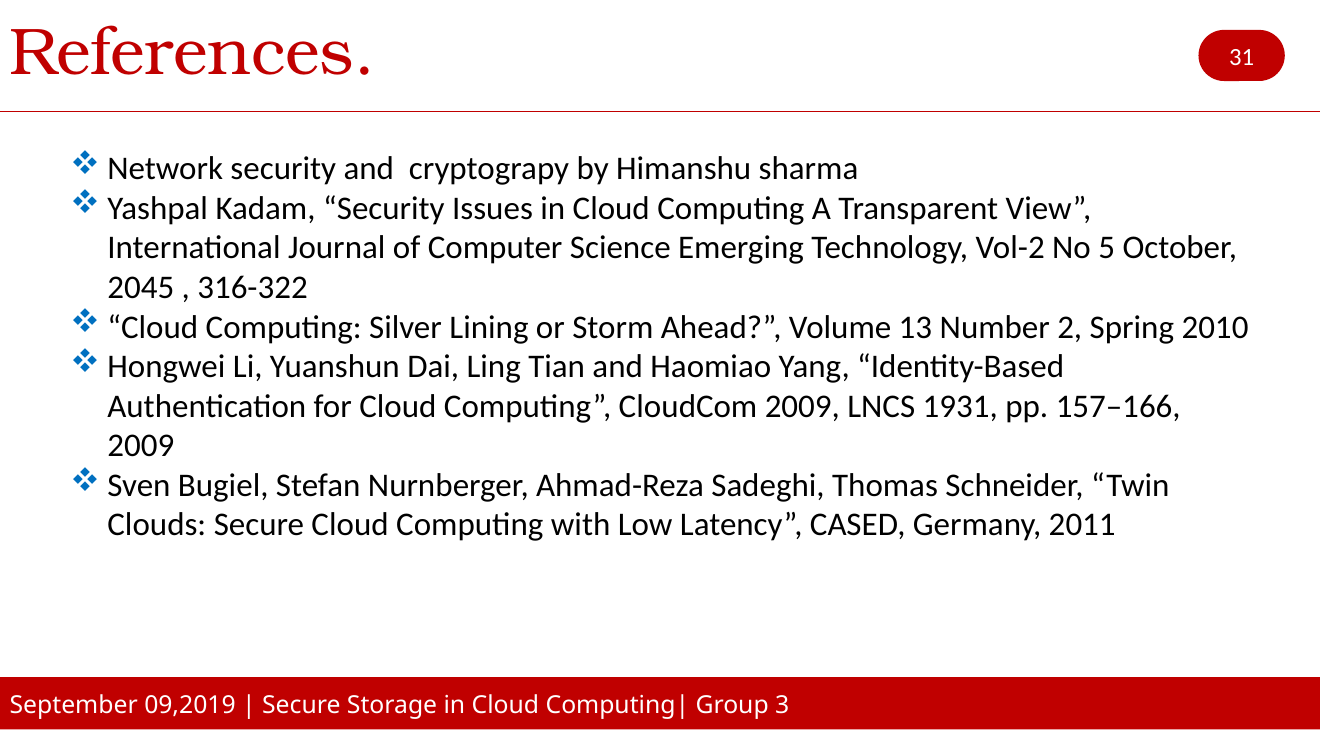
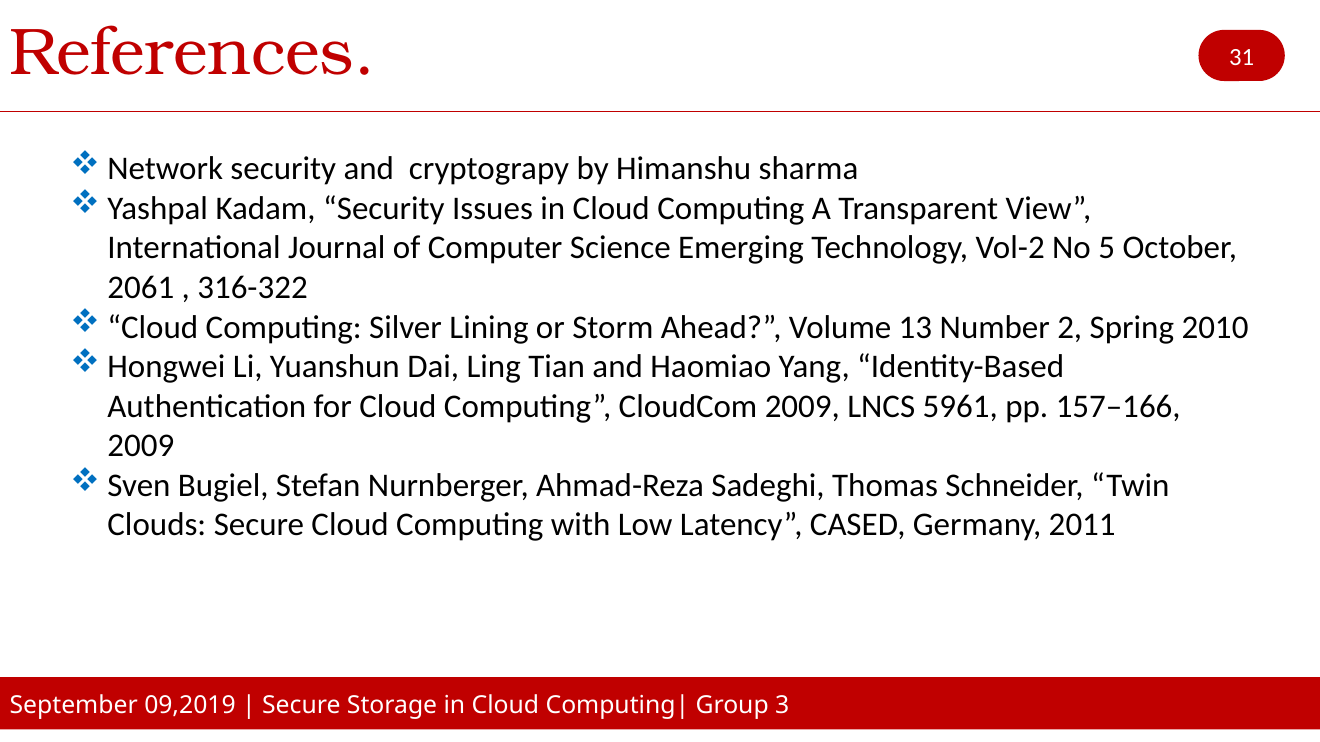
2045: 2045 -> 2061
1931: 1931 -> 5961
